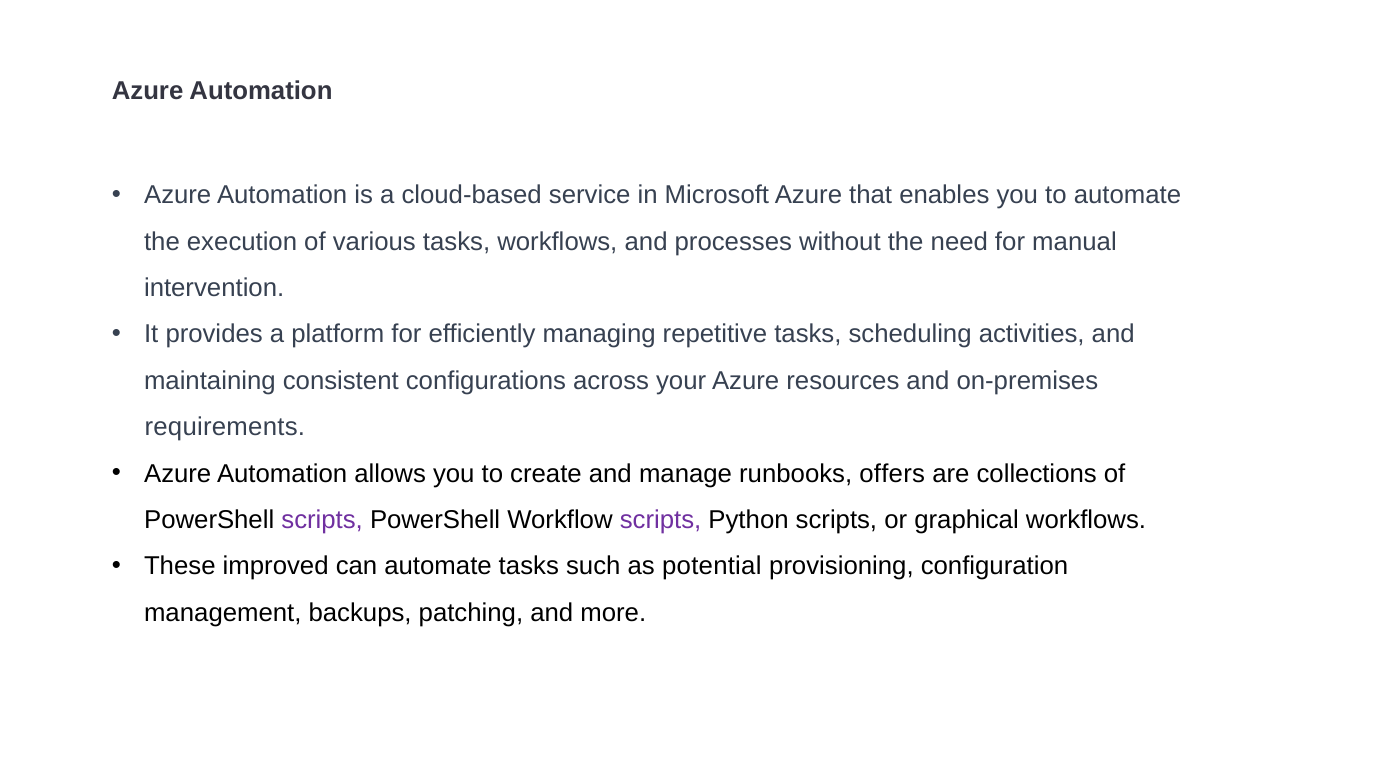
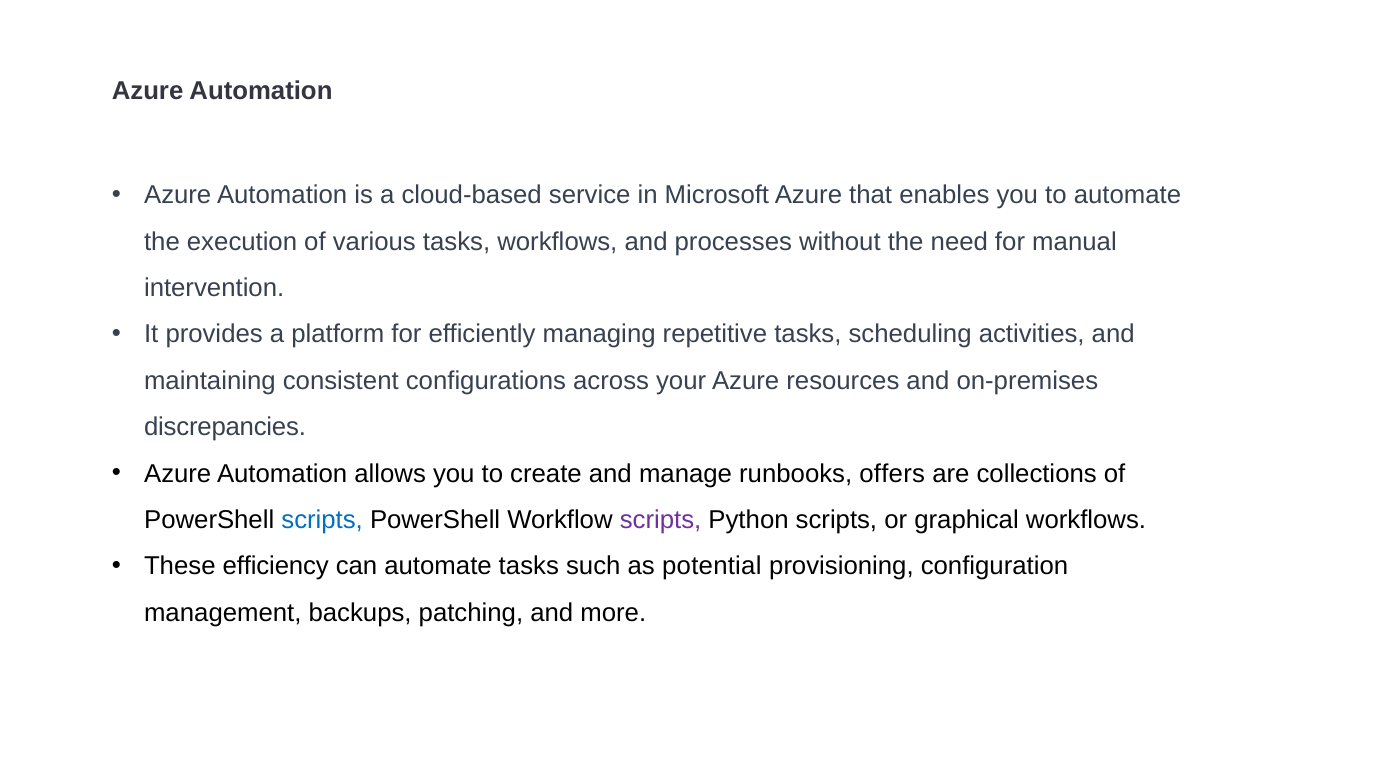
requirements: requirements -> discrepancies
scripts at (322, 520) colour: purple -> blue
improved: improved -> efficiency
